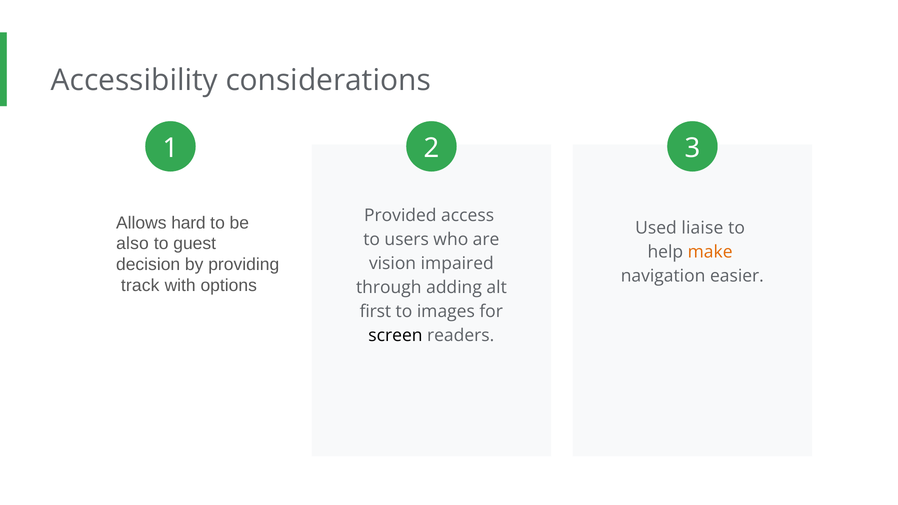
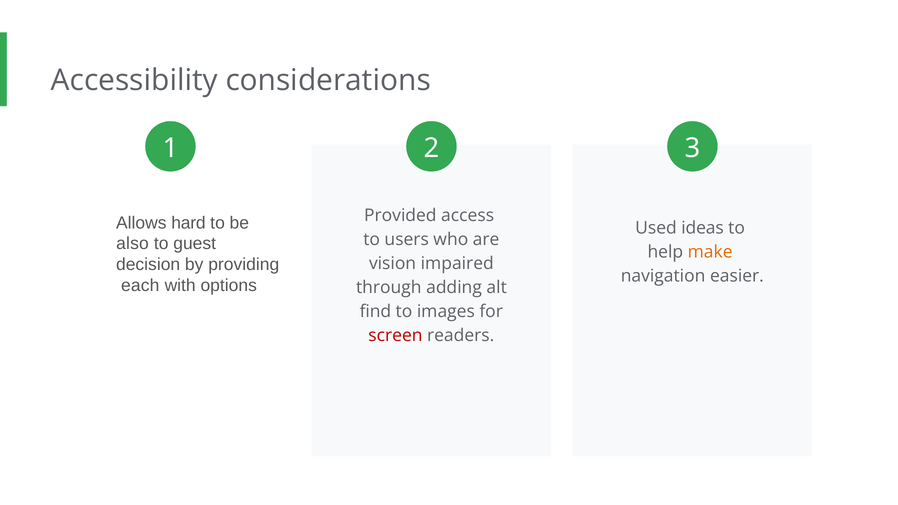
liaise: liaise -> ideas
track: track -> each
first: first -> find
screen colour: black -> red
